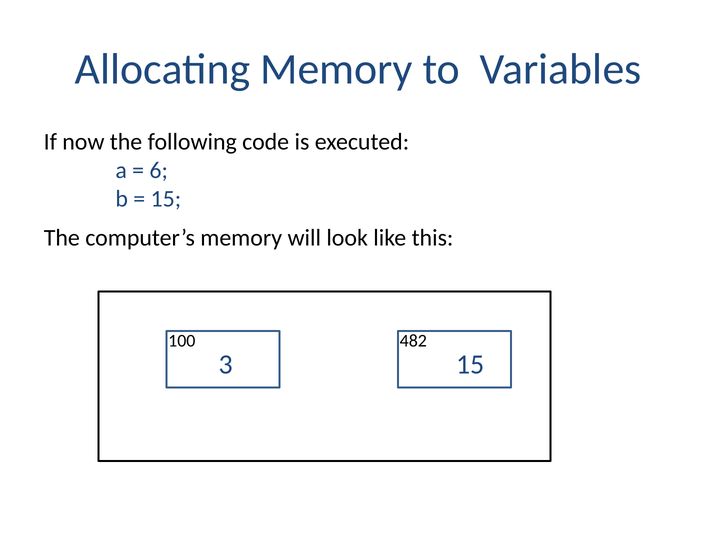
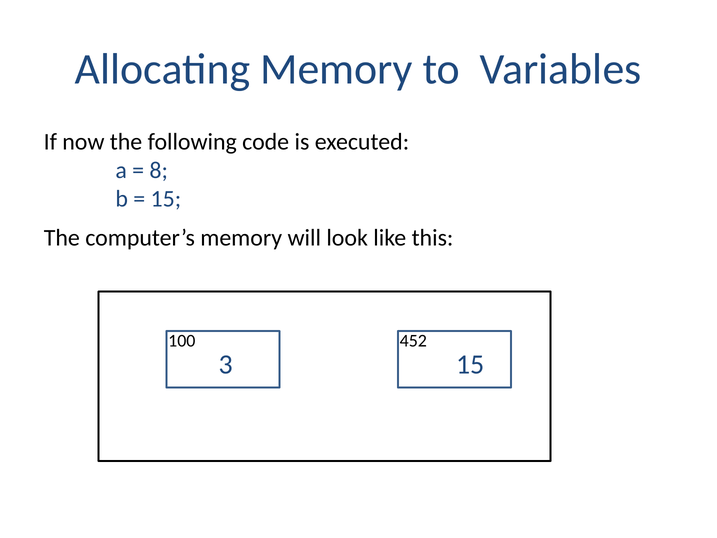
6: 6 -> 8
482: 482 -> 452
